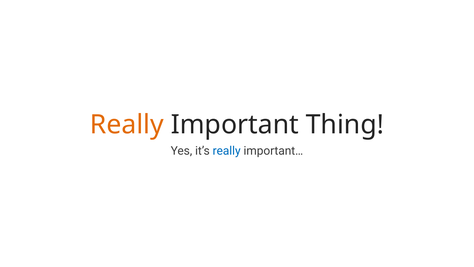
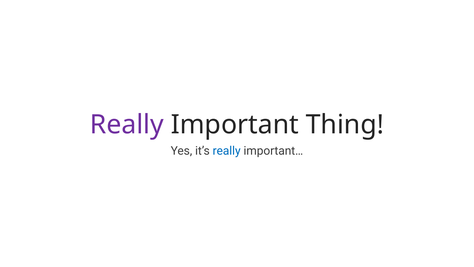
Really at (127, 125) colour: orange -> purple
